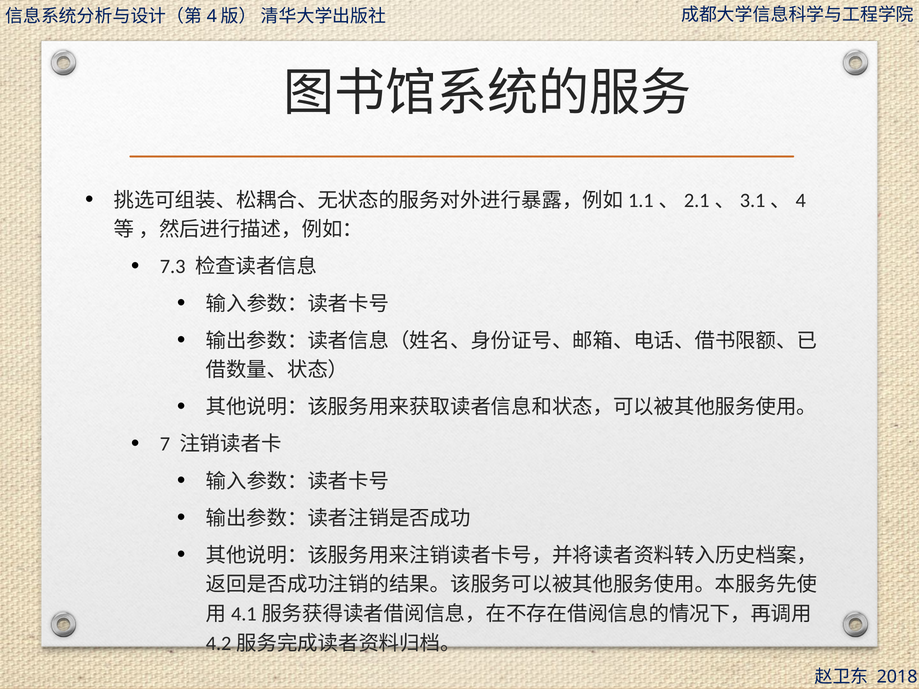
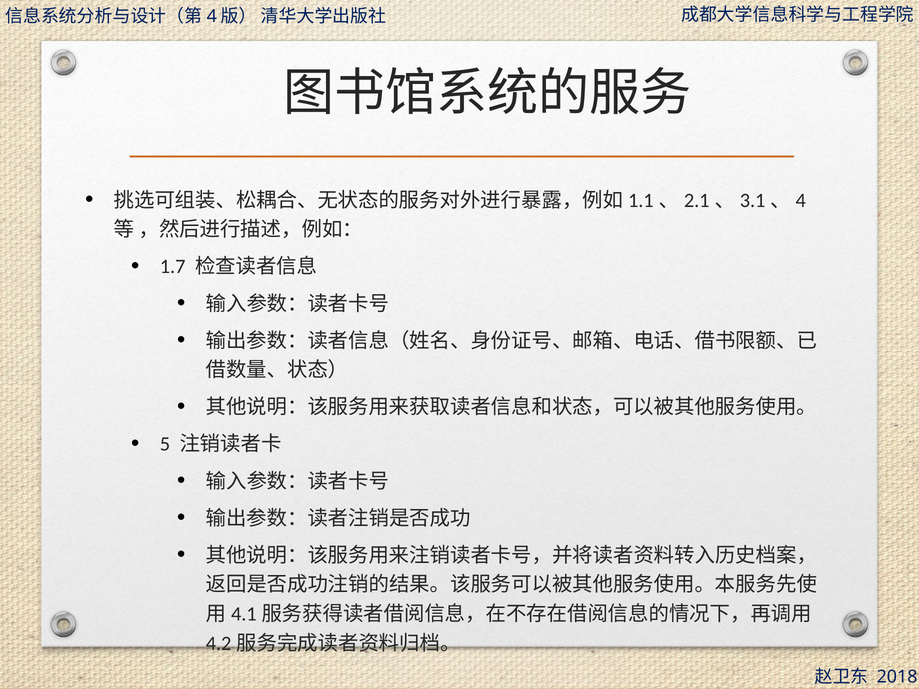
7.3: 7.3 -> 1.7
7: 7 -> 5
